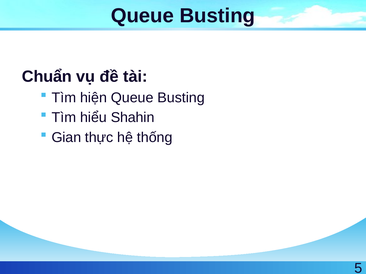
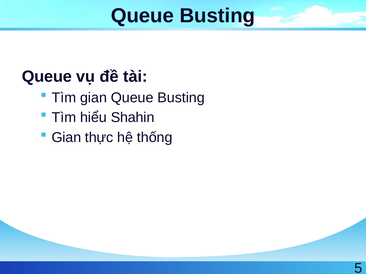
Chuẩn at (47, 77): Chuẩn -> Queue
Tìm hiện: hiện -> gian
